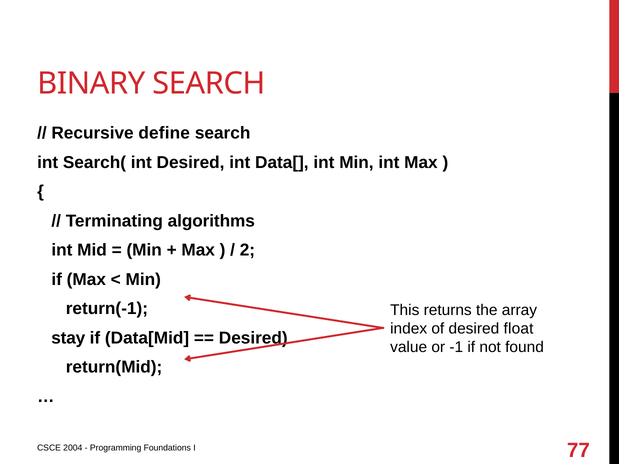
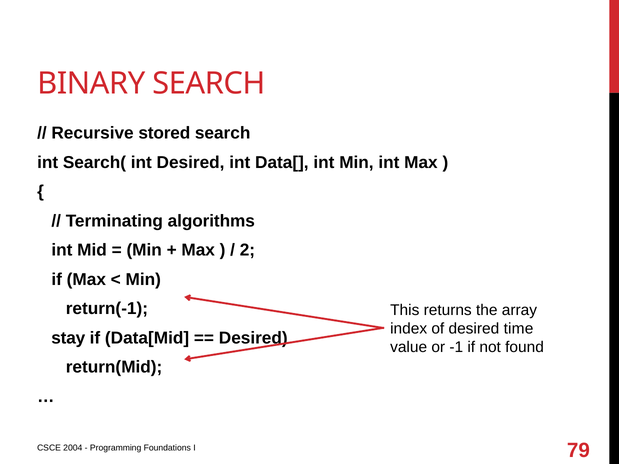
define: define -> stored
float: float -> time
77: 77 -> 79
